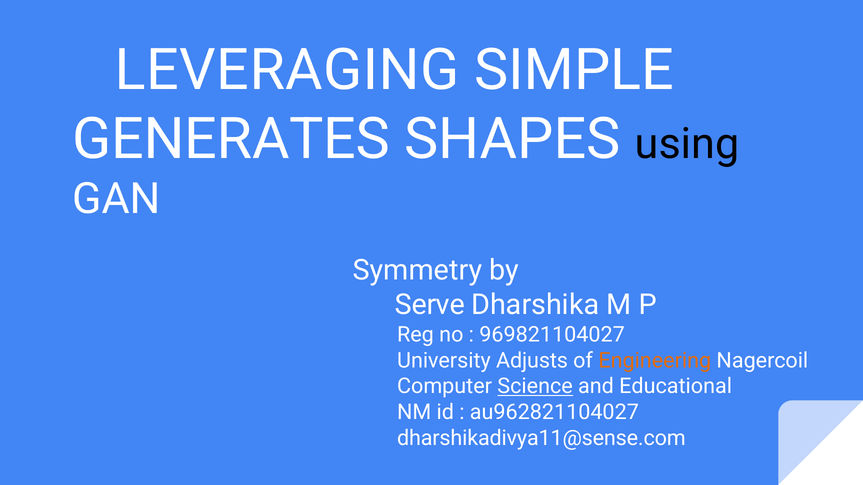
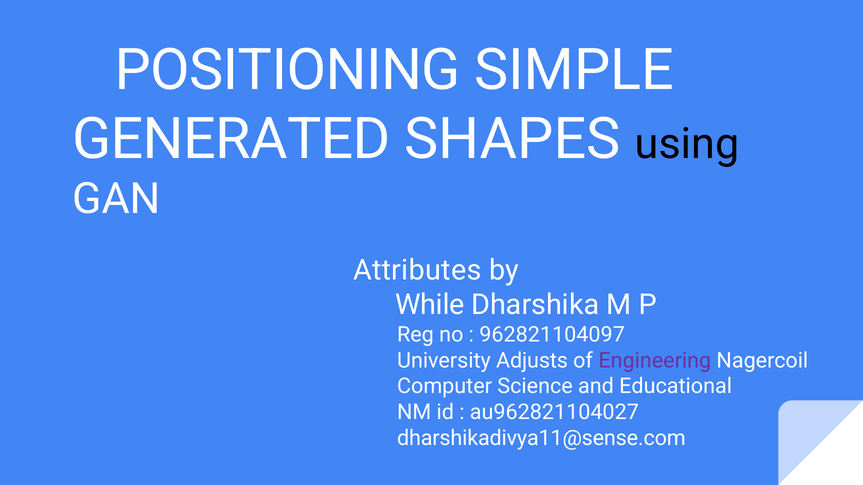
LEVERAGING: LEVERAGING -> POSITIONING
GENERATES: GENERATES -> GENERATED
Symmetry: Symmetry -> Attributes
Serve: Serve -> While
969821104027: 969821104027 -> 962821104097
Engineering colour: orange -> purple
Science underline: present -> none
